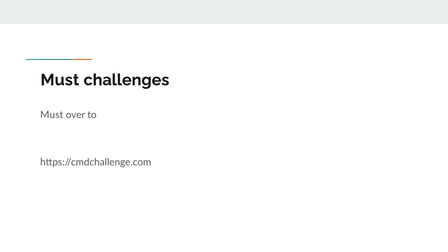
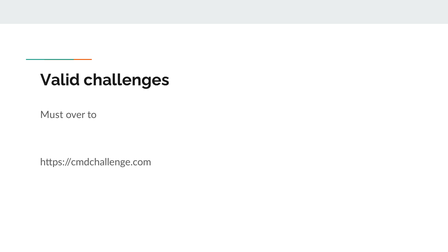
Must at (60, 80): Must -> Valid
